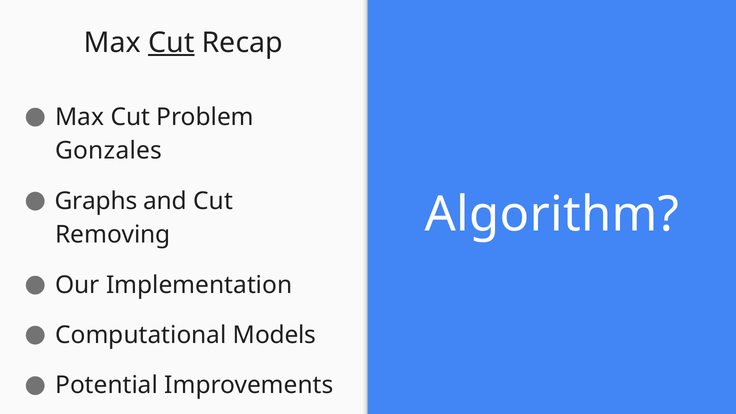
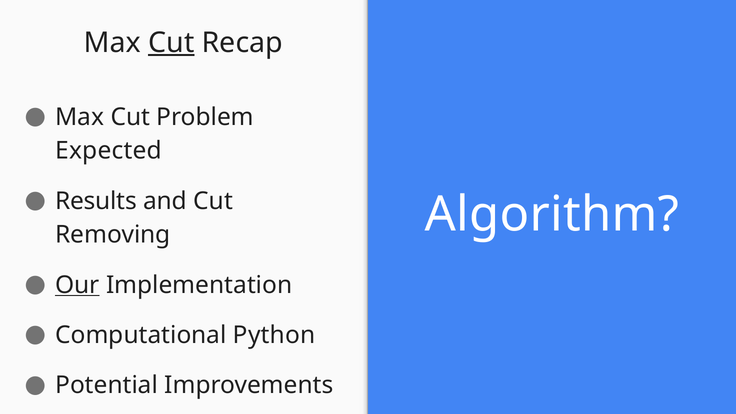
Gonzales: Gonzales -> Expected
Graphs: Graphs -> Results
Our underline: none -> present
Models: Models -> Python
